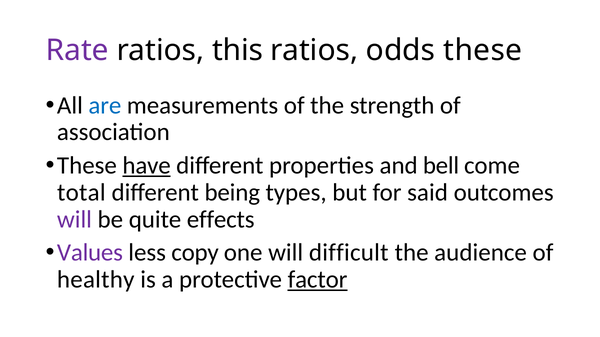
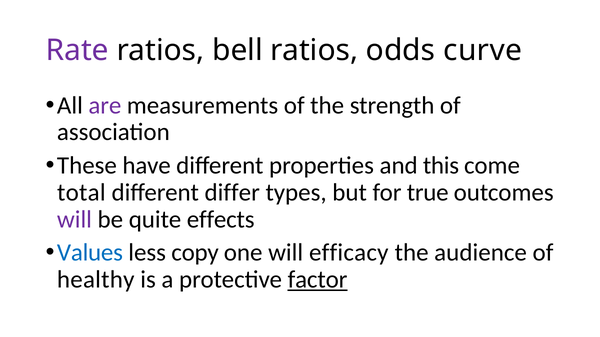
this: this -> bell
odds these: these -> curve
are colour: blue -> purple
have underline: present -> none
bell: bell -> this
being: being -> differ
said: said -> true
Values colour: purple -> blue
difficult: difficult -> efficacy
